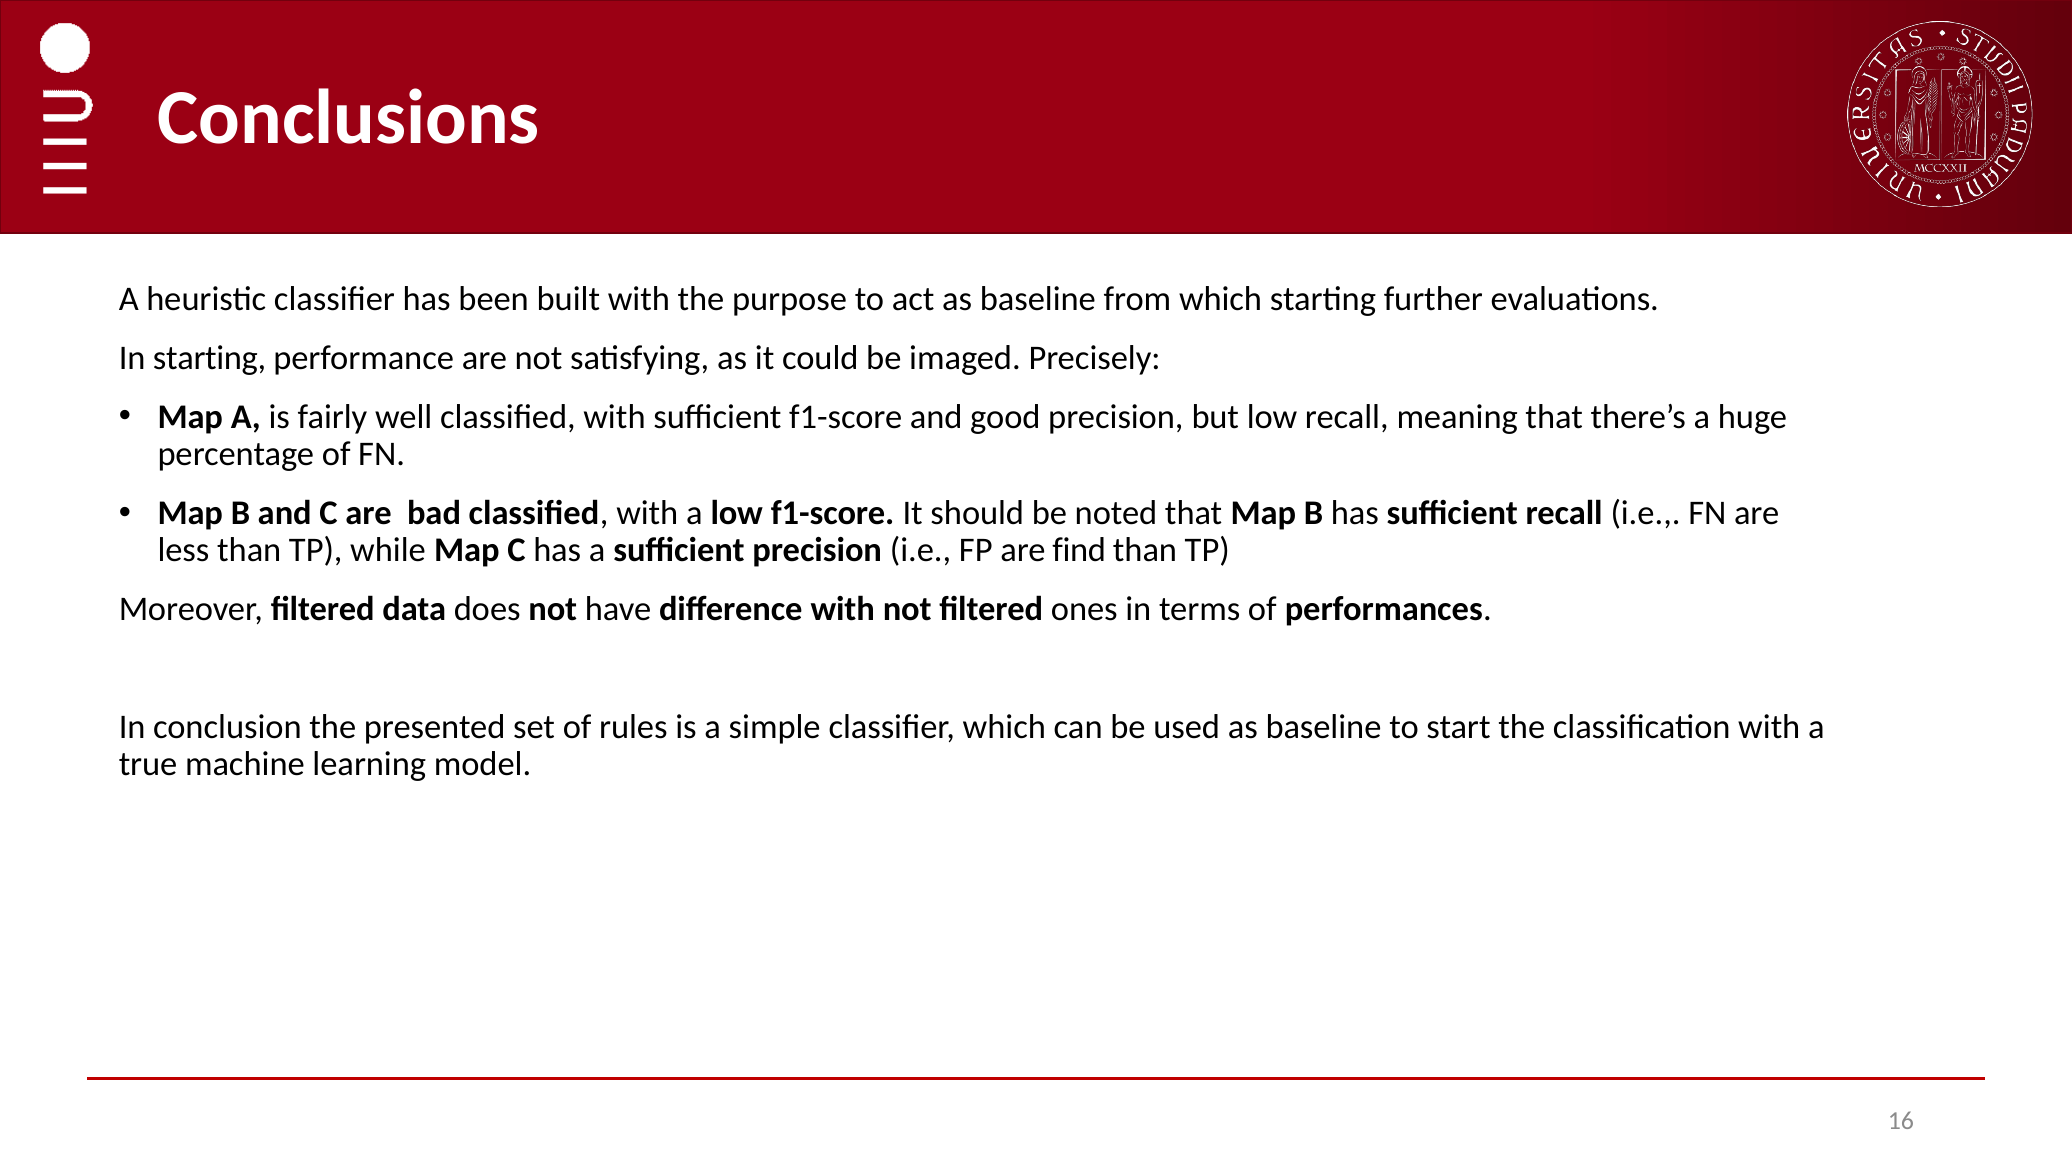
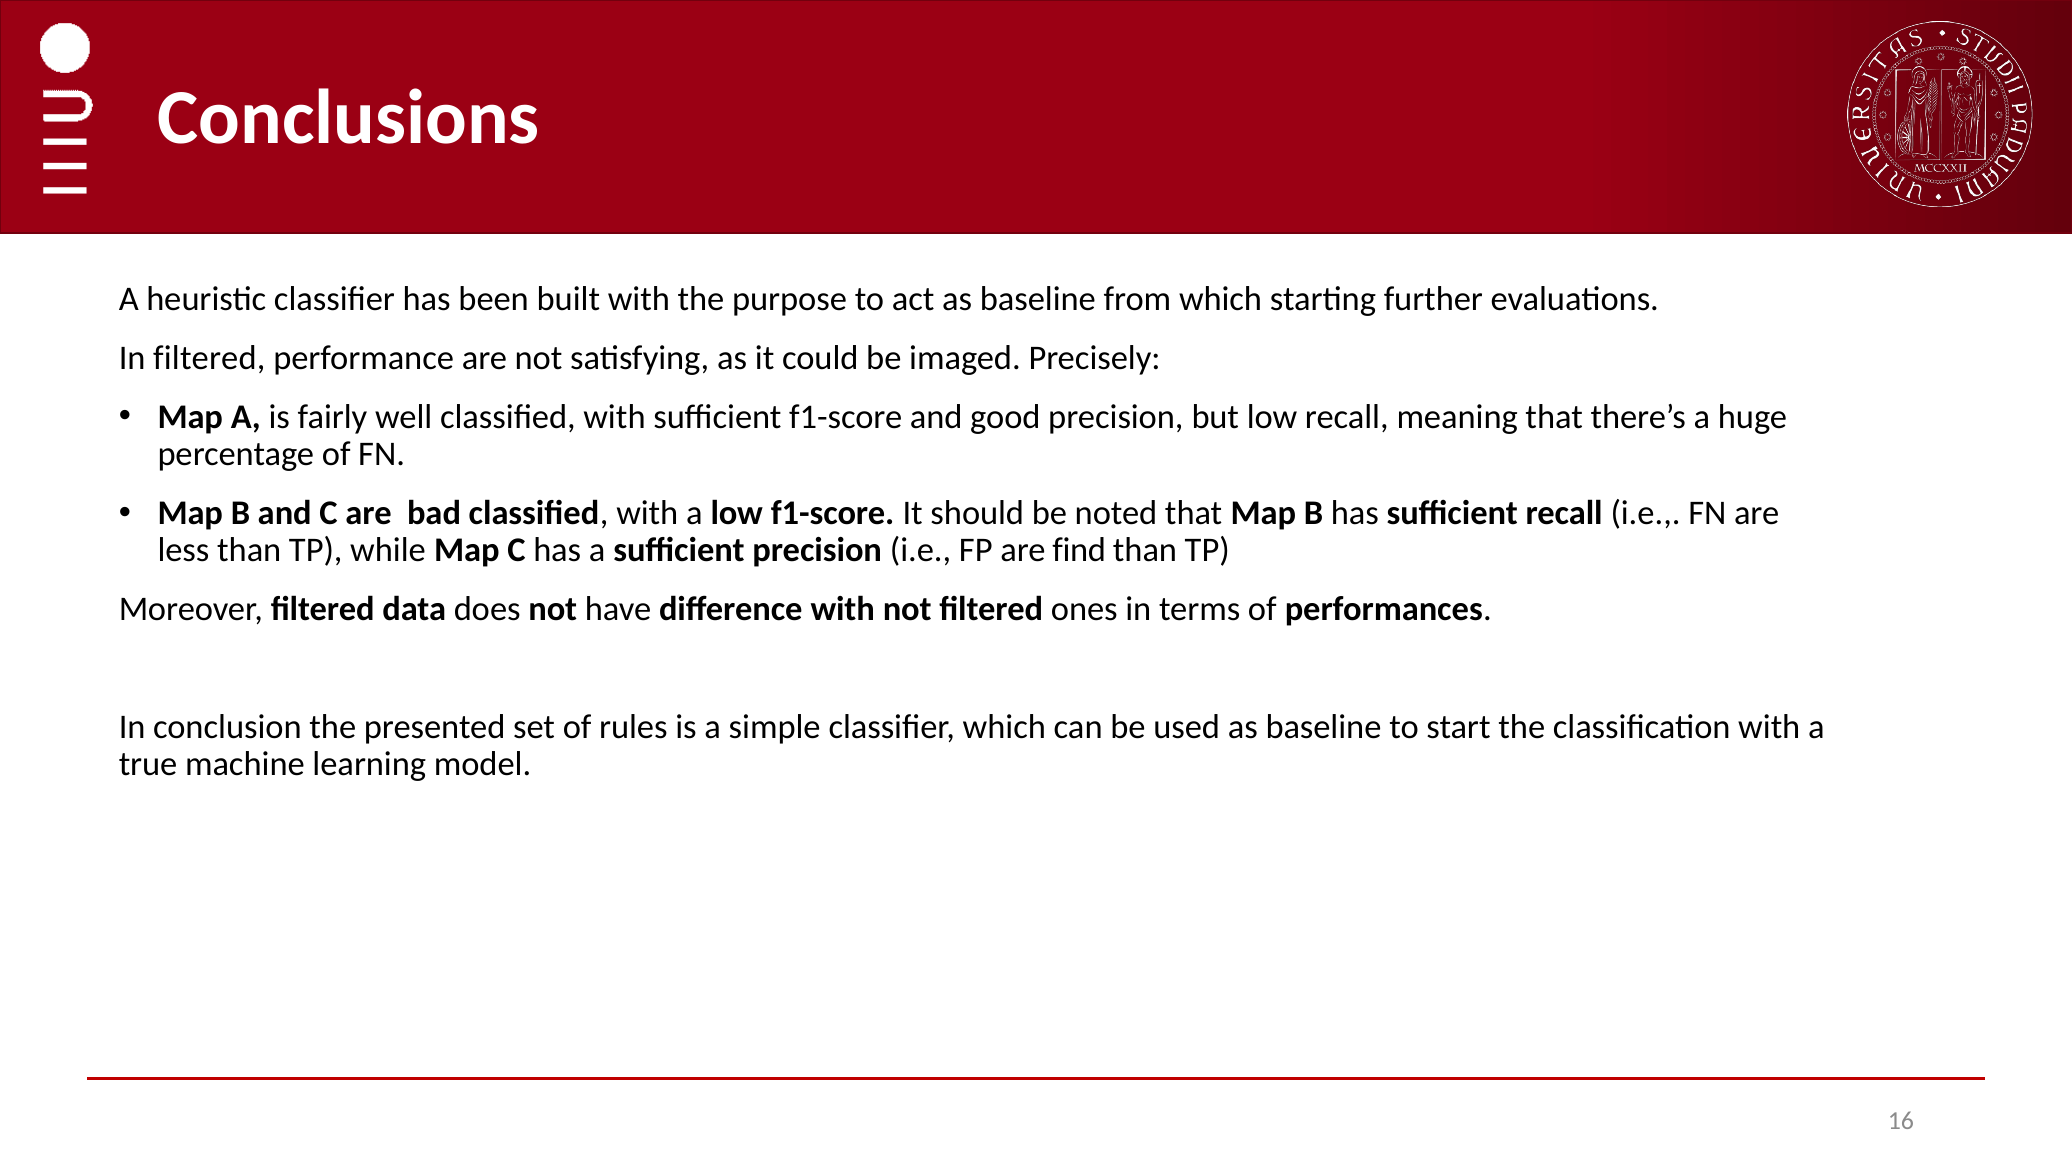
In starting: starting -> filtered
